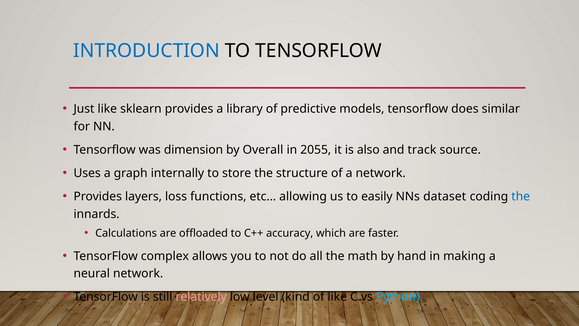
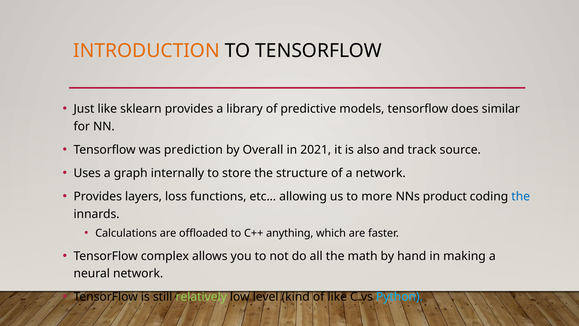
INTRODUCTION colour: blue -> orange
dimension: dimension -> prediction
2055: 2055 -> 2021
easily: easily -> more
dataset: dataset -> product
accuracy: accuracy -> anything
relatively colour: pink -> light green
